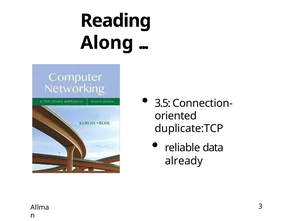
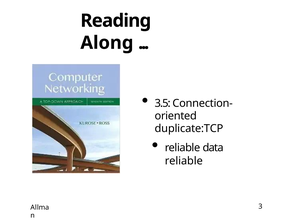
already at (184, 161): already -> reliable
